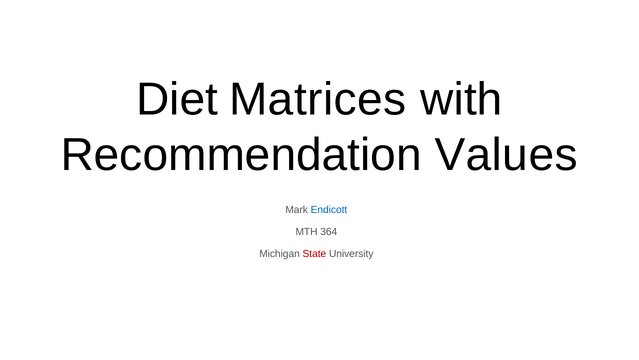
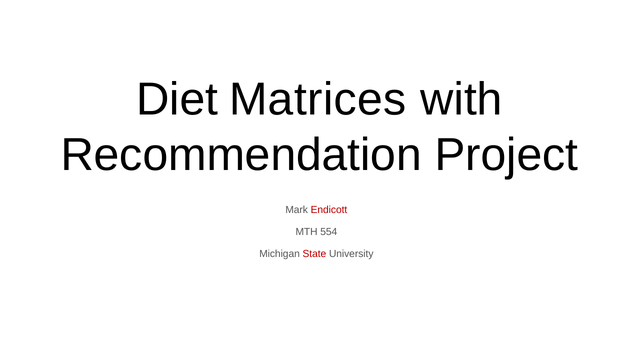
Values: Values -> Project
Endicott colour: blue -> red
364: 364 -> 554
